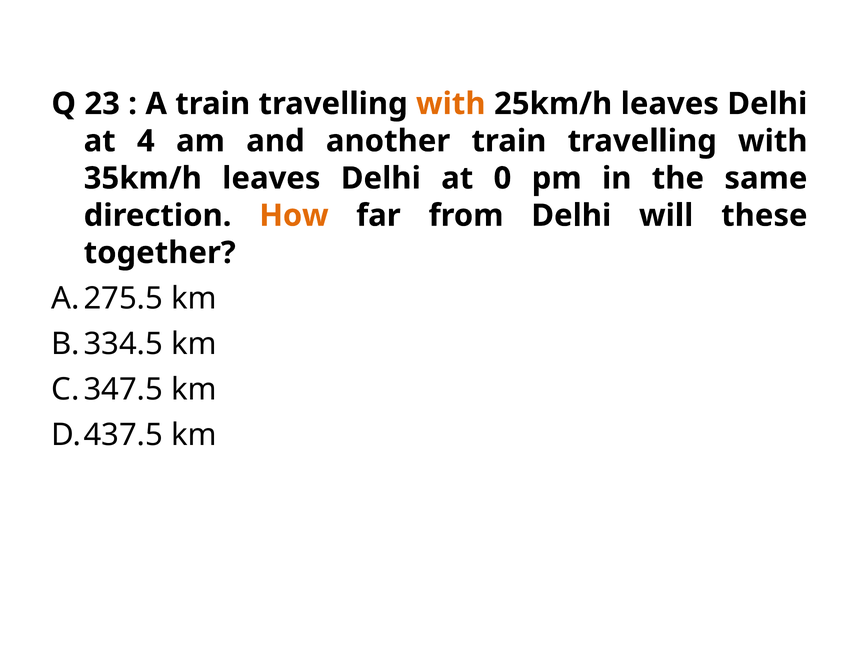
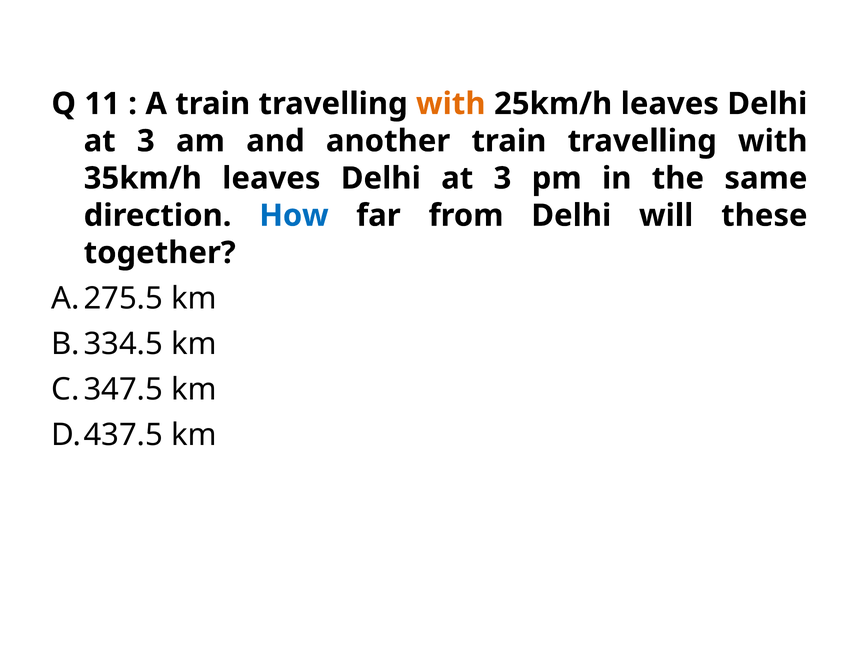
23: 23 -> 11
4 at (146, 141): 4 -> 3
0 at (502, 178): 0 -> 3
How colour: orange -> blue
